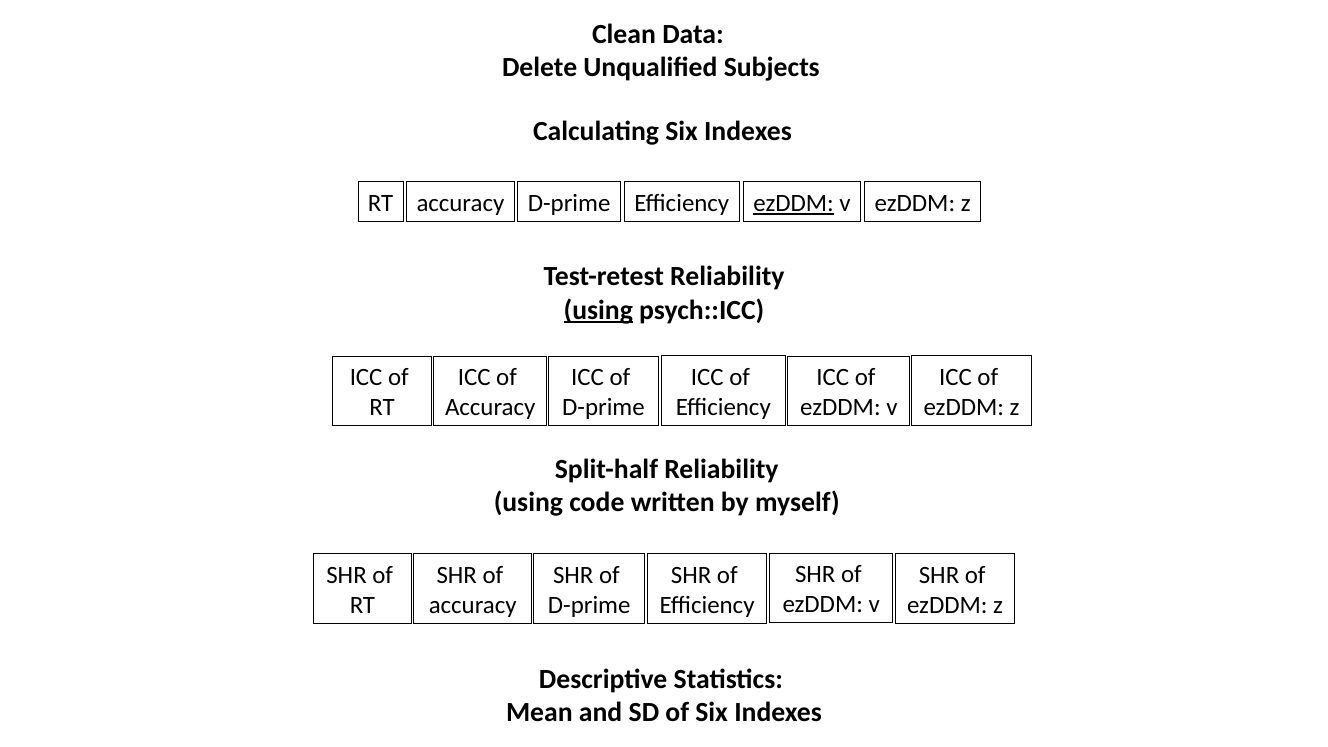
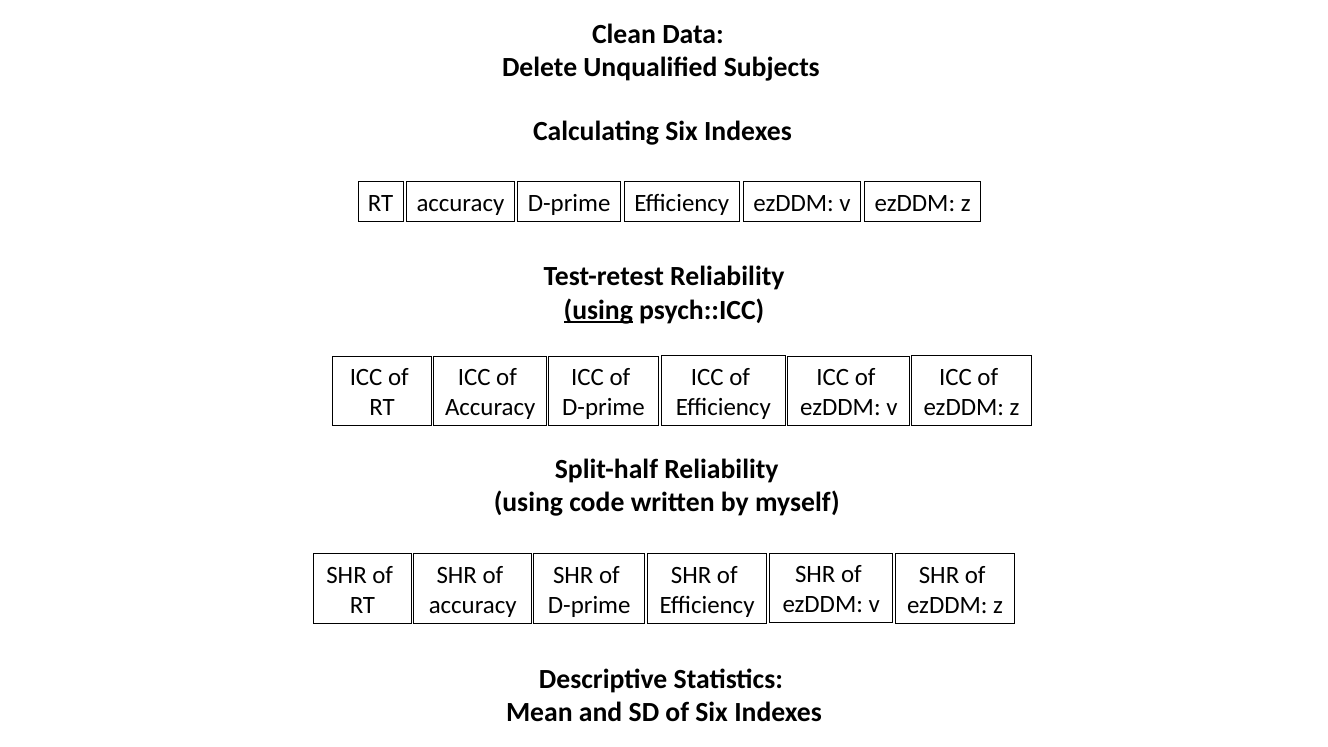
ezDDM at (794, 203) underline: present -> none
